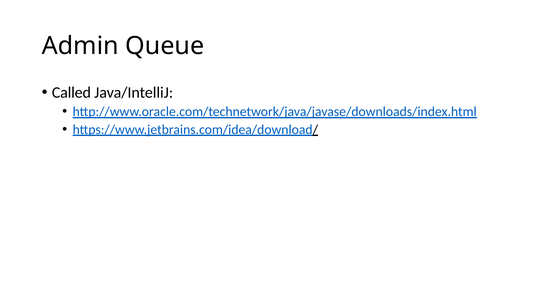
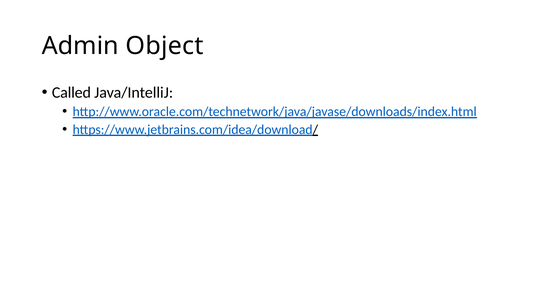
Queue: Queue -> Object
